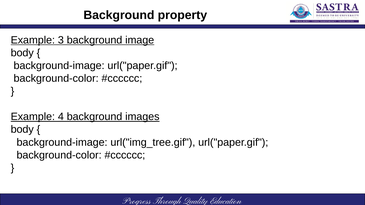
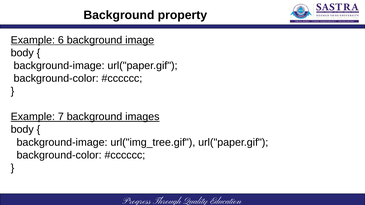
3: 3 -> 6
4: 4 -> 7
